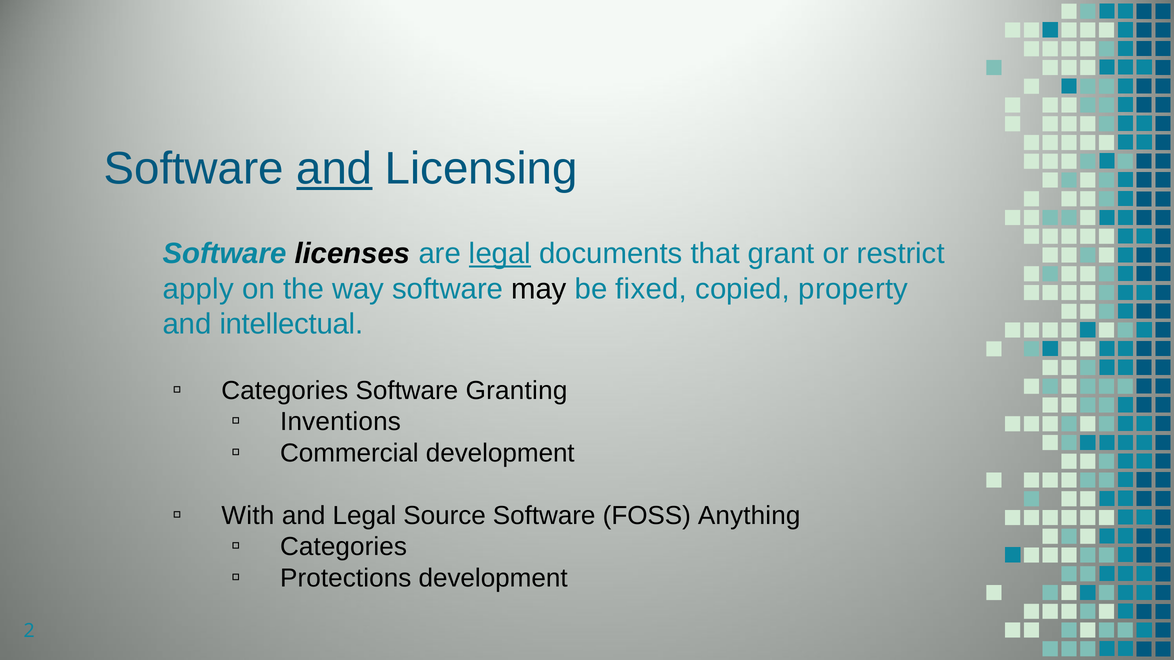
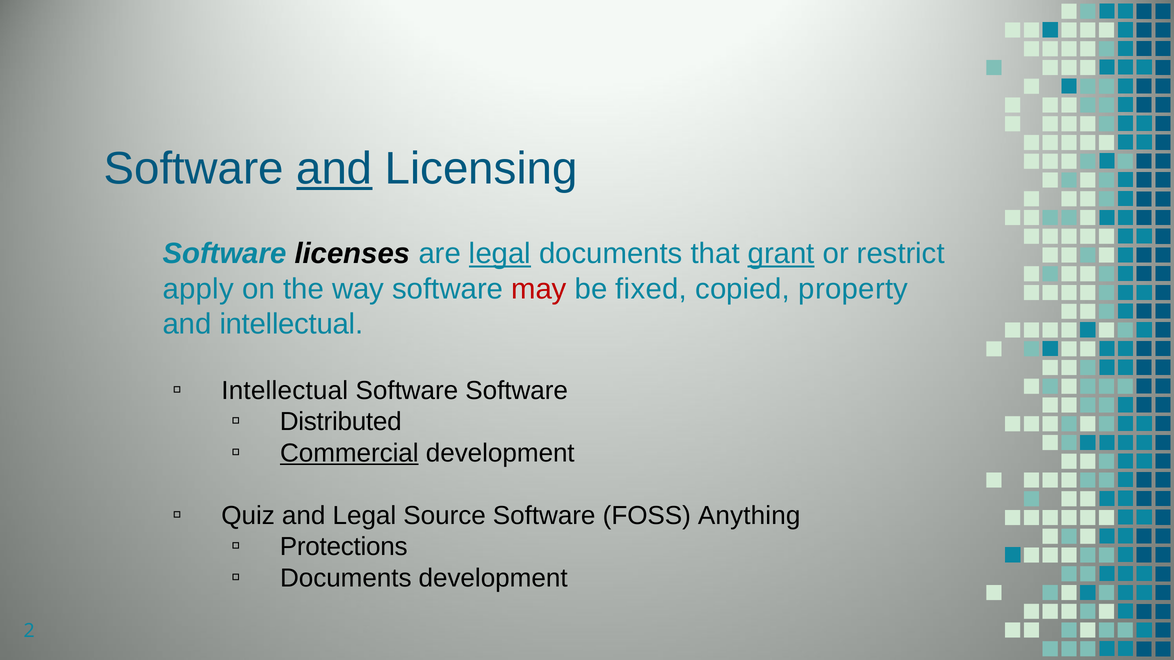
grant underline: none -> present
may colour: black -> red
Categories at (285, 391): Categories -> Intellectual
Software Granting: Granting -> Software
Inventions: Inventions -> Distributed
Commercial underline: none -> present
With: With -> Quiz
Categories at (344, 547): Categories -> Protections
Protections at (346, 578): Protections -> Documents
